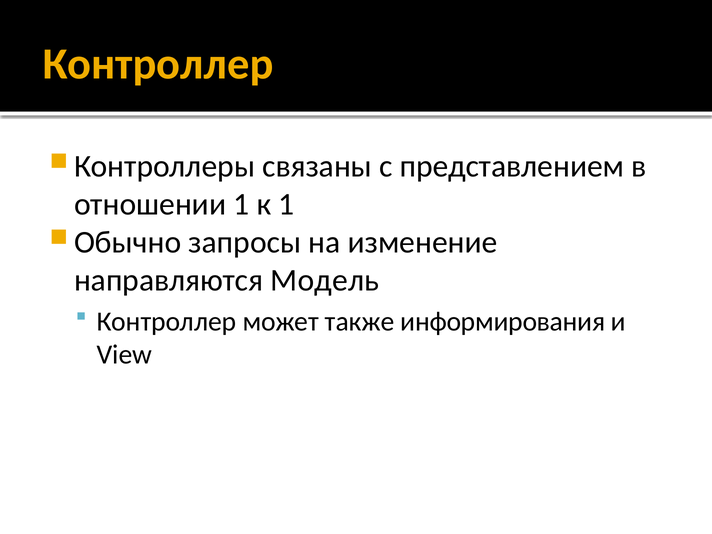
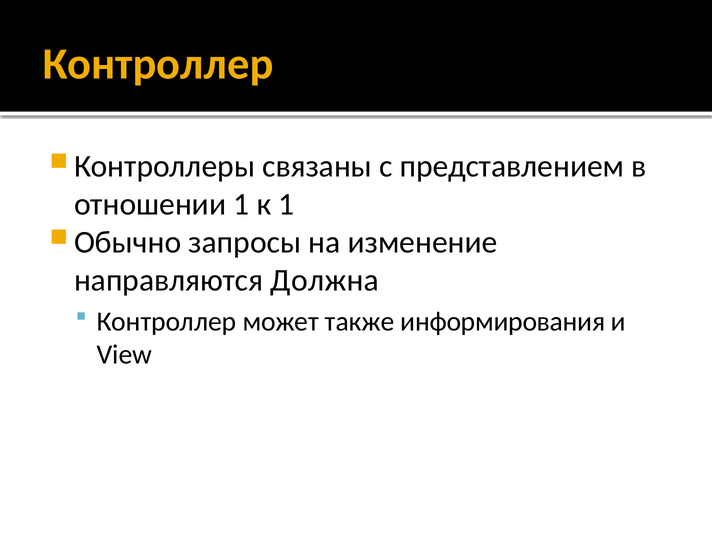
Модель: Модель -> Должна
